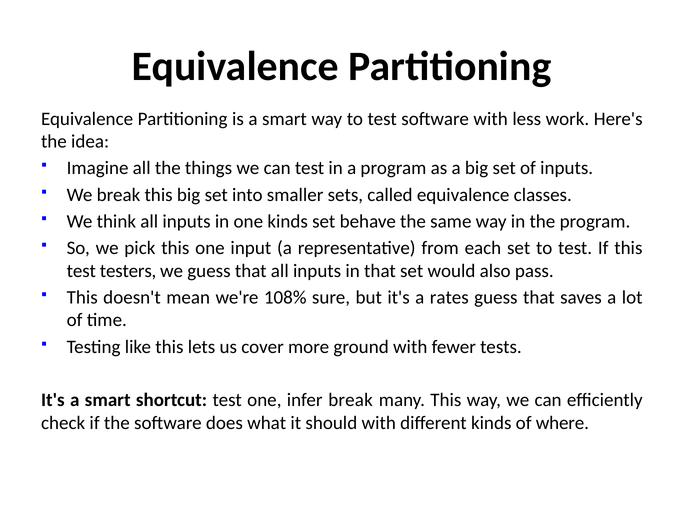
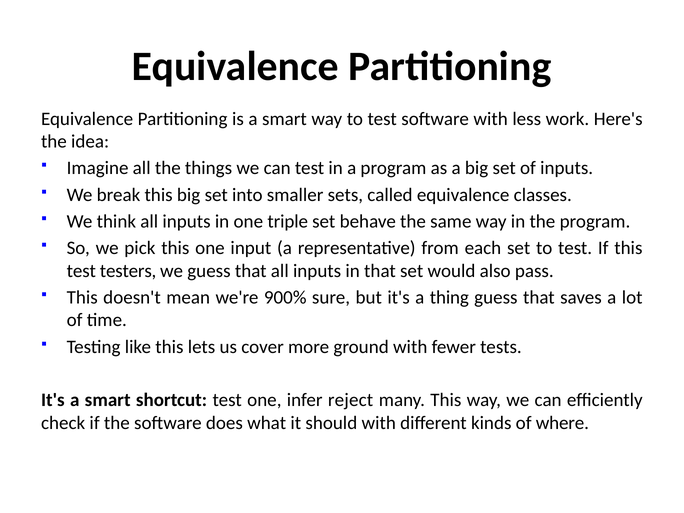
one kinds: kinds -> triple
108%: 108% -> 900%
rates: rates -> thing
infer break: break -> reject
